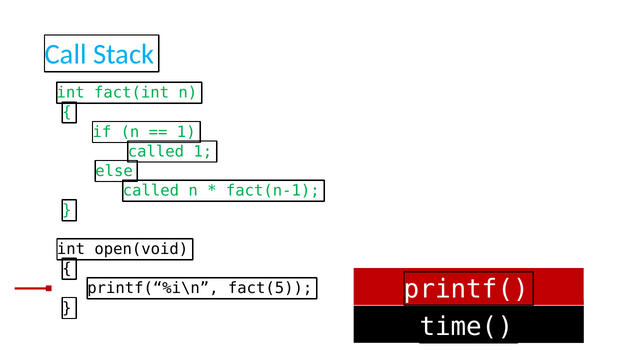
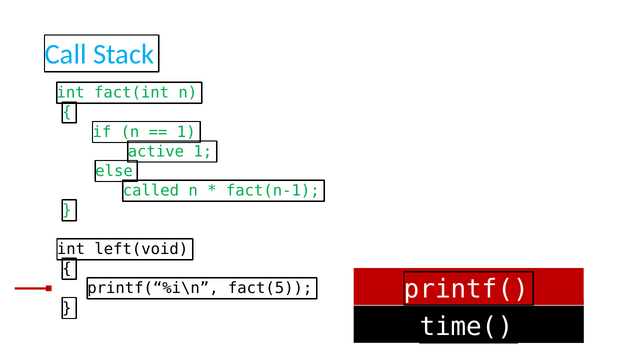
called at (156, 152): called -> active
open(void: open(void -> left(void
